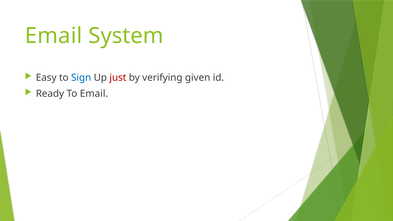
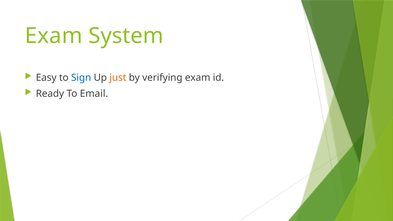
Email at (54, 36): Email -> Exam
just colour: red -> orange
verifying given: given -> exam
